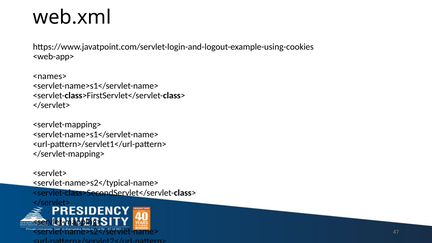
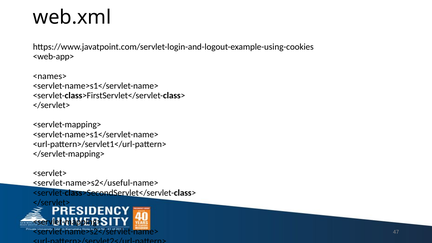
<servlet-name>s2</typical-name>: <servlet-name>s2</typical-name> -> <servlet-name>s2</useful-name>
